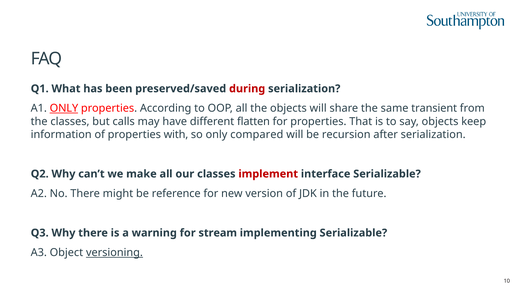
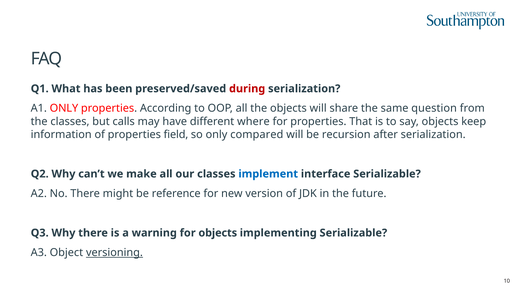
ONLY at (64, 108) underline: present -> none
transient: transient -> question
flatten: flatten -> where
with: with -> field
implement colour: red -> blue
for stream: stream -> objects
